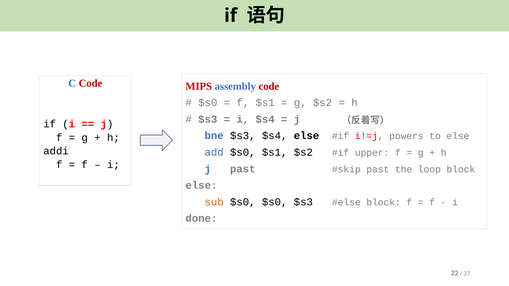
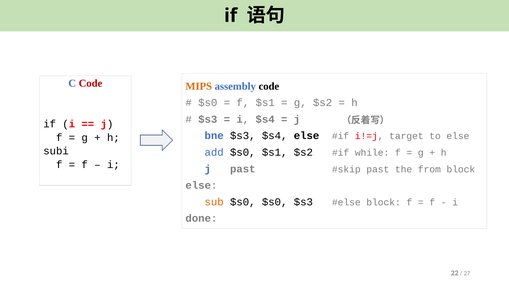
MIPS colour: red -> orange
code at (269, 86) colour: red -> black
powers: powers -> target
addi: addi -> subi
upper: upper -> while
loop: loop -> from
